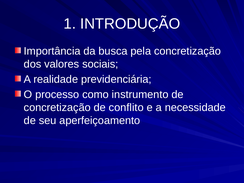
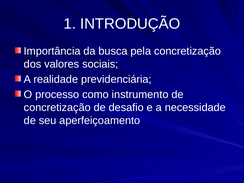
conflito: conflito -> desafio
